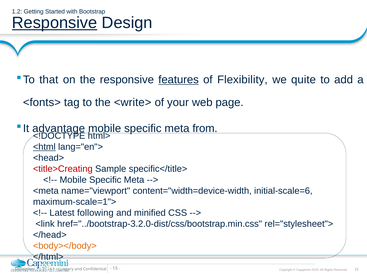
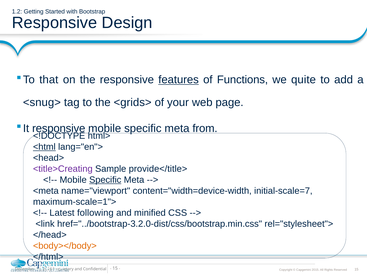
Responsive at (55, 23) underline: present -> none
Flexibility: Flexibility -> Functions
<fonts>: <fonts> -> <snug>
<write>: <write> -> <grids>
advantage at (59, 129): advantage -> responsive
<title>Creating colour: red -> purple
specific</title>: specific</title> -> provide</title>
Specific at (105, 180) underline: none -> present
initial-scale=6: initial-scale=6 -> initial-scale=7
